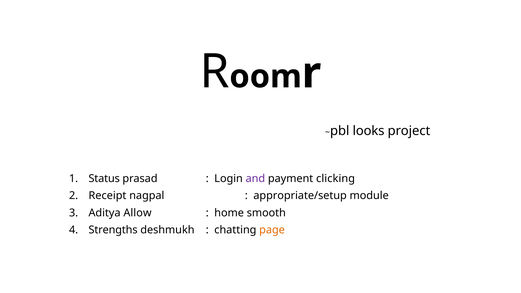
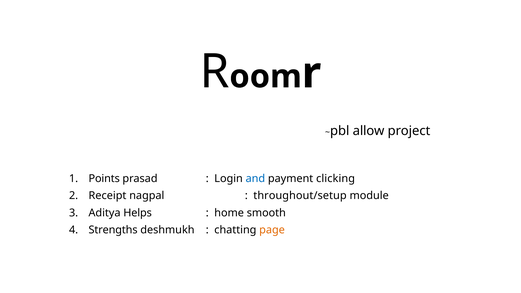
looks: looks -> allow
Status: Status -> Points
and colour: purple -> blue
appropriate/setup: appropriate/setup -> throughout/setup
Allow: Allow -> Helps
